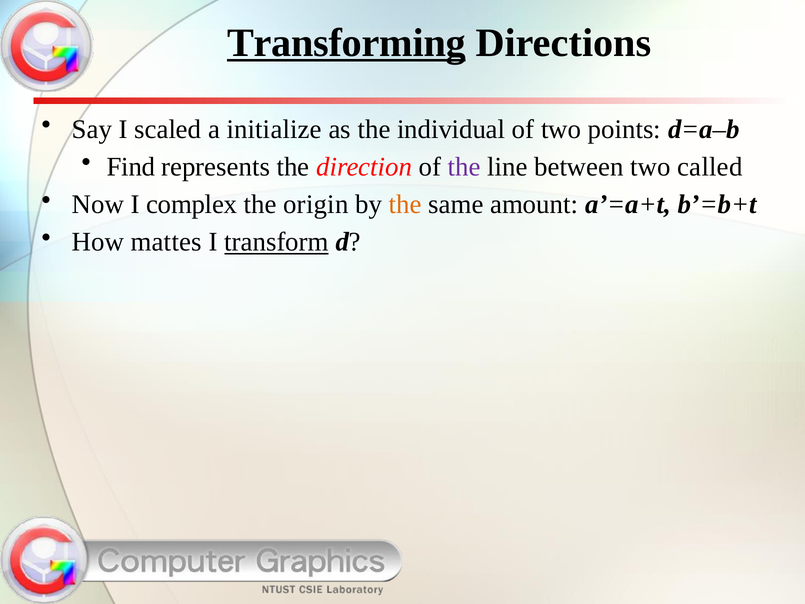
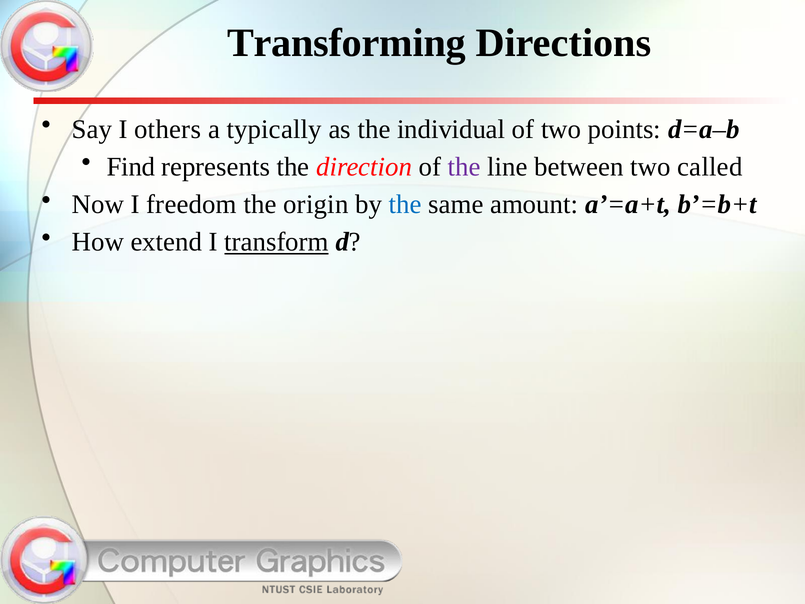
Transforming underline: present -> none
scaled: scaled -> others
initialize: initialize -> typically
complex: complex -> freedom
the at (405, 204) colour: orange -> blue
mattes: mattes -> extend
